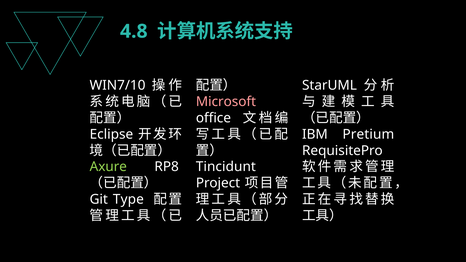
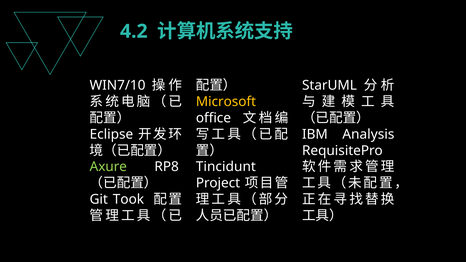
4.8: 4.8 -> 4.2
Microsoft colour: pink -> yellow
Pretium: Pretium -> Analysis
Type: Type -> Took
